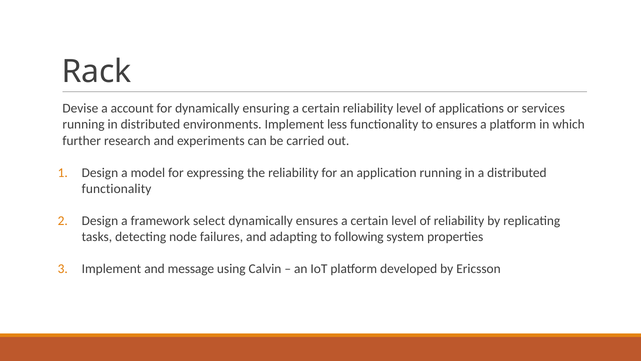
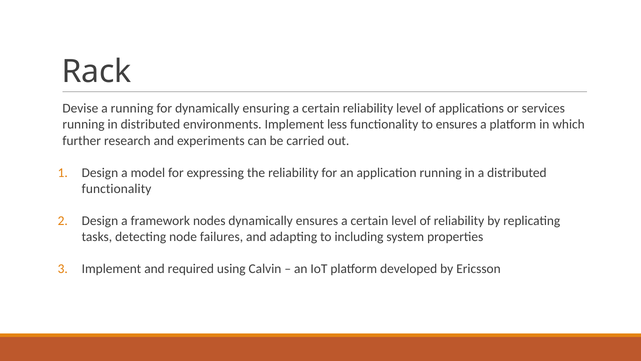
a account: account -> running
select: select -> nodes
following: following -> including
message: message -> required
